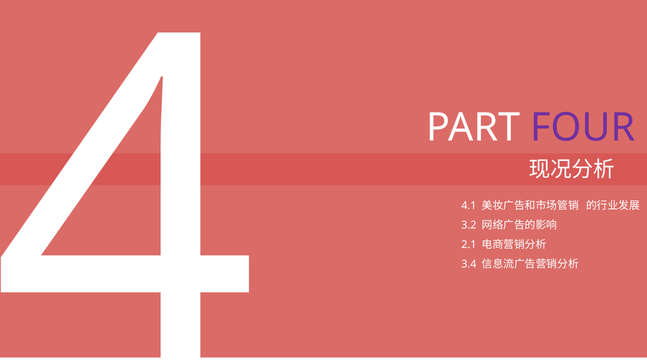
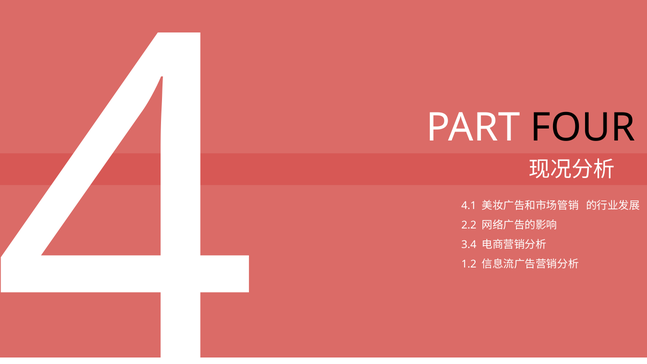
FOUR colour: purple -> black
3.2: 3.2 -> 2.2
2.1: 2.1 -> 3.4
3.4: 3.4 -> 1.2
